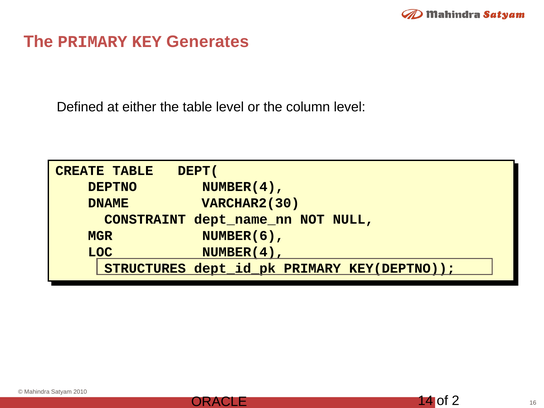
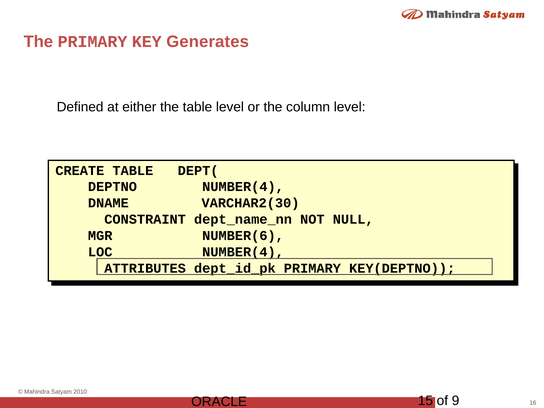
STRUCTURES: STRUCTURES -> ATTRIBUTES
14: 14 -> 15
2: 2 -> 9
